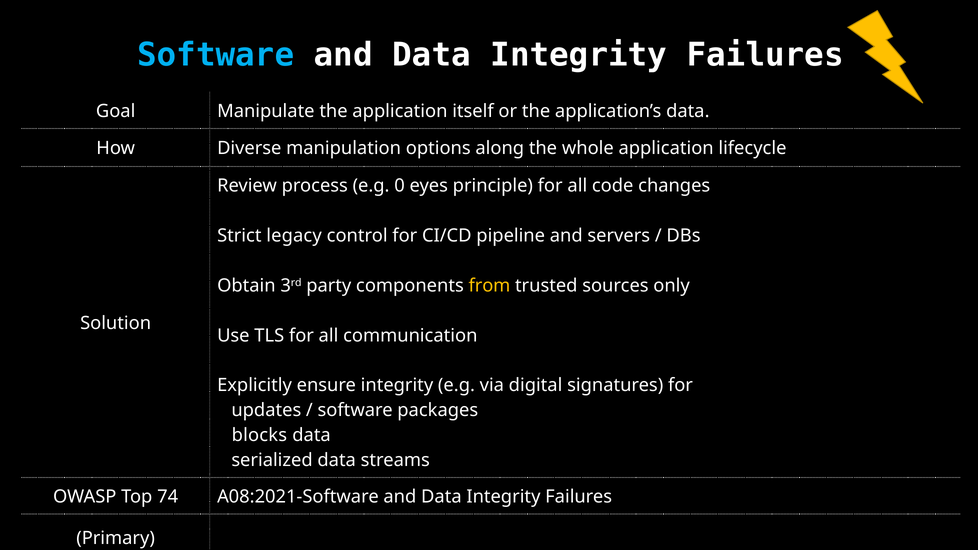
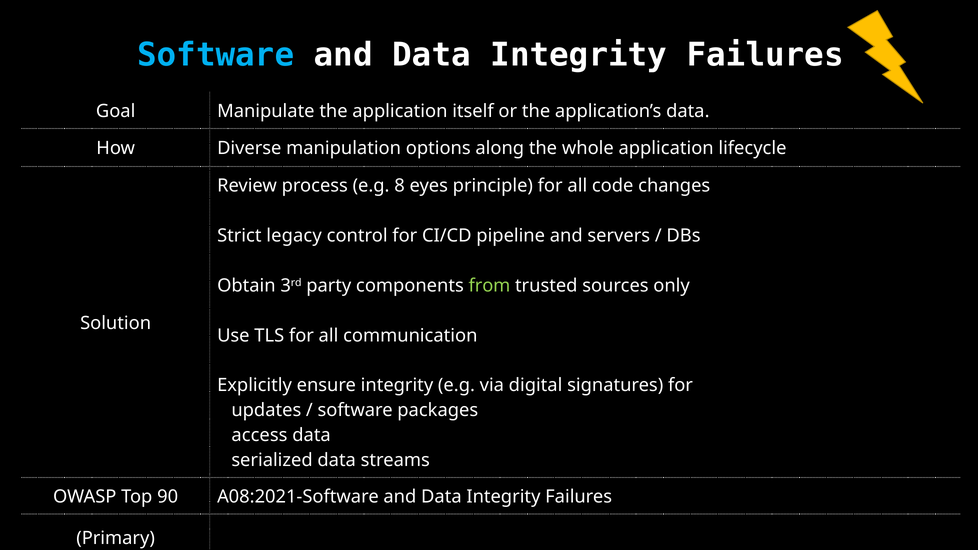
0: 0 -> 8
from colour: yellow -> light green
blocks: blocks -> access
74: 74 -> 90
